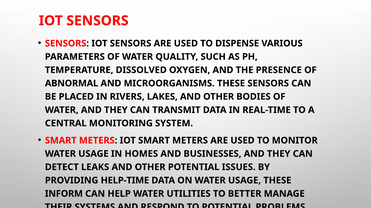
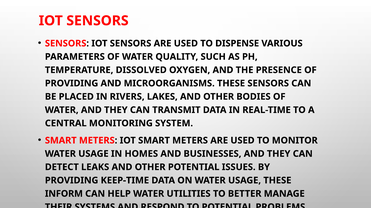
ABNORMAL at (72, 84): ABNORMAL -> PROVIDING
HELP-TIME: HELP-TIME -> KEEP-TIME
